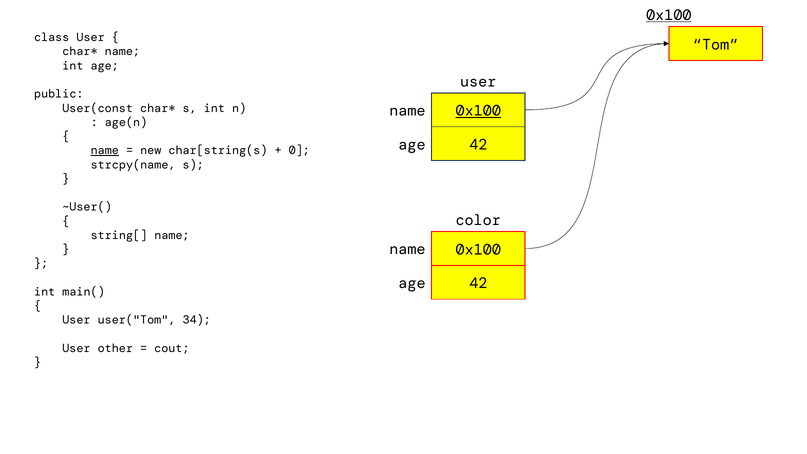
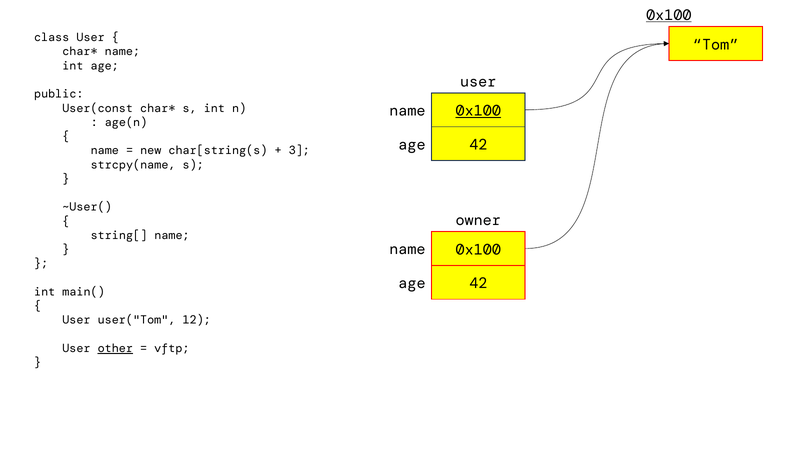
name at (105, 151) underline: present -> none
0: 0 -> 3
color: color -> owner
34: 34 -> 12
other underline: none -> present
cout: cout -> vftp
